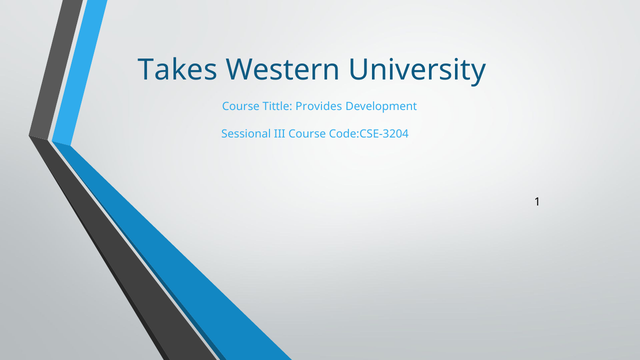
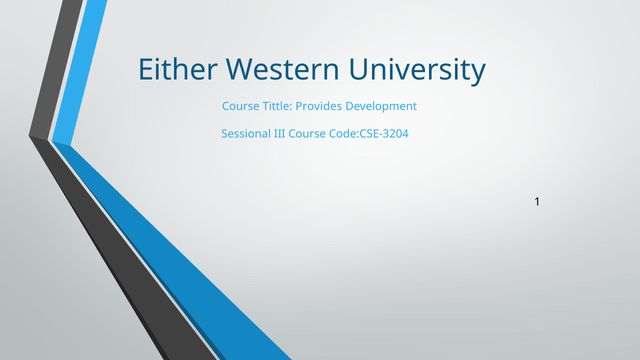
Takes: Takes -> Either
